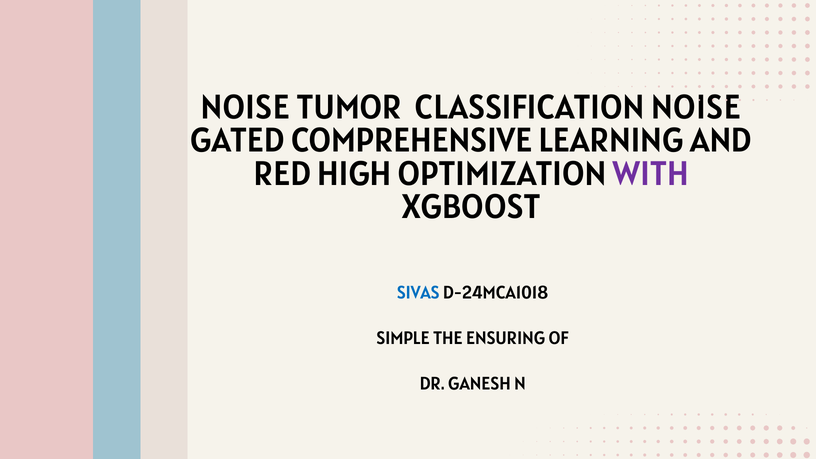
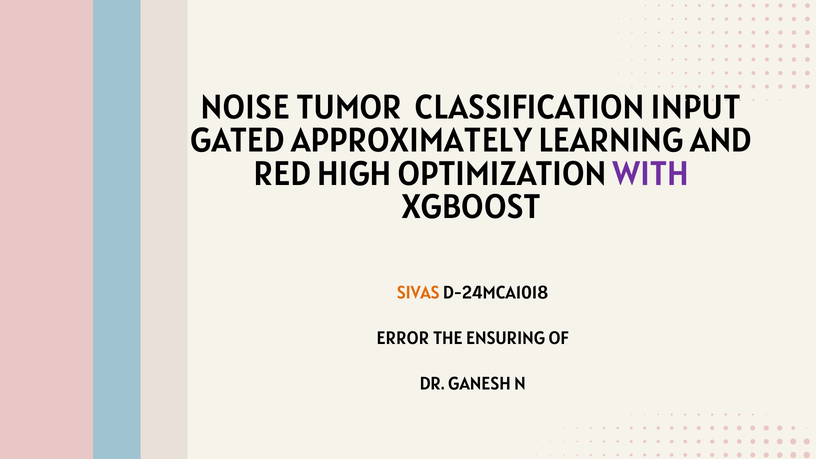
CLASSIFICATION NOISE: NOISE -> INPUT
COMPREHENSIVE: COMPREHENSIVE -> APPROXIMATELY
SIVAS colour: blue -> orange
SIMPLE: SIMPLE -> ERROR
